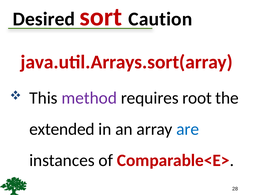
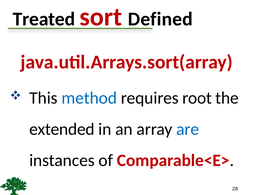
Desired: Desired -> Treated
Caution: Caution -> Defined
method colour: purple -> blue
